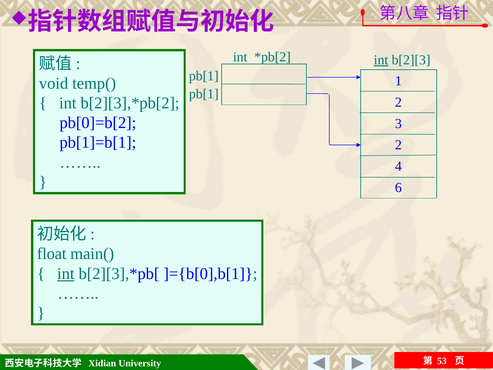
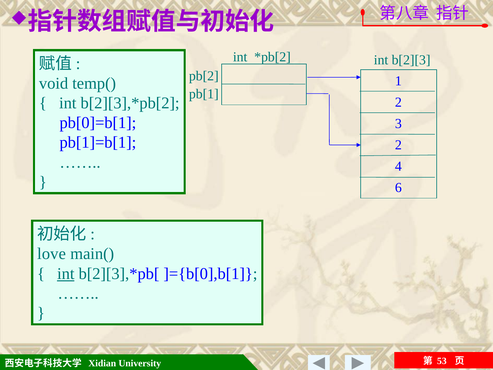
int at (381, 60) underline: present -> none
pb[1 at (204, 76): pb[1 -> pb[2
pb[0]=b[2: pb[0]=b[2 -> pb[0]=b[1
float: float -> love
